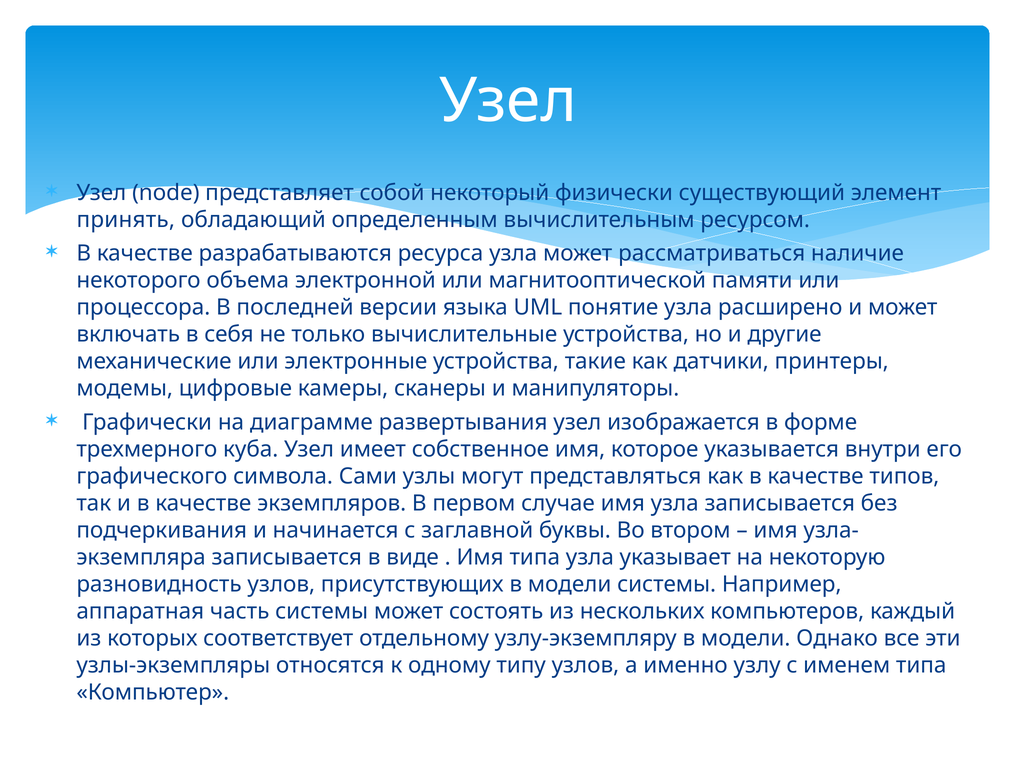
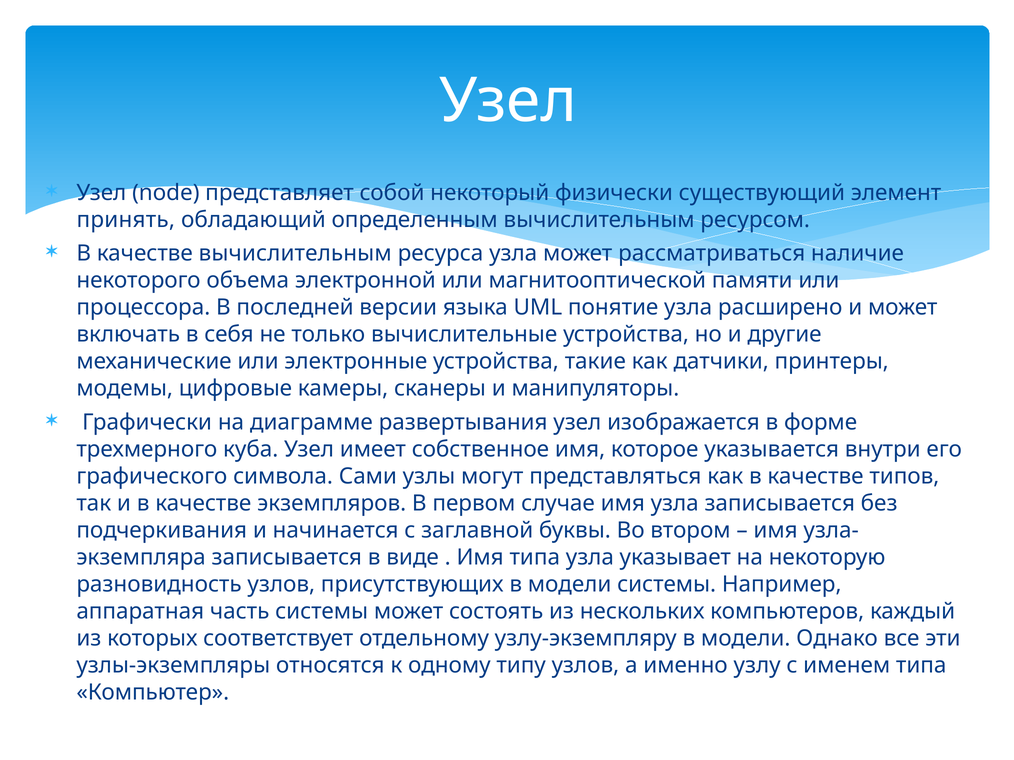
качестве разрабатываются: разрабатываются -> вычислительным
